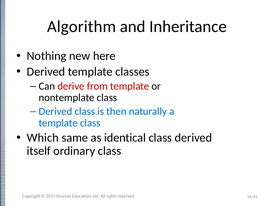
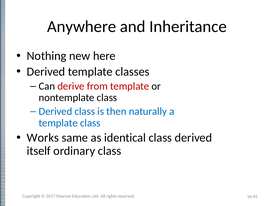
Algorithm: Algorithm -> Anywhere
Which: Which -> Works
